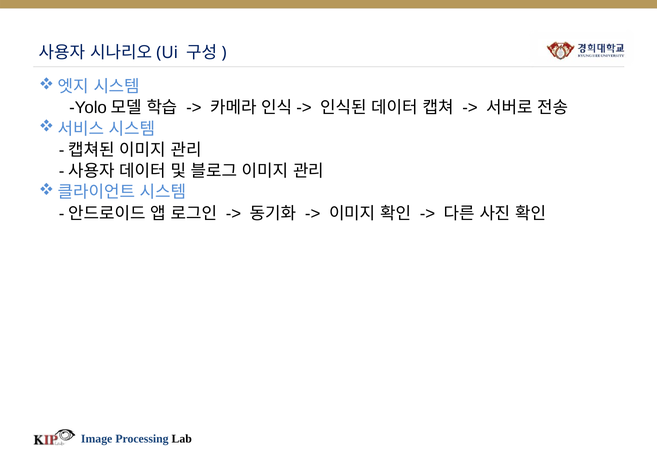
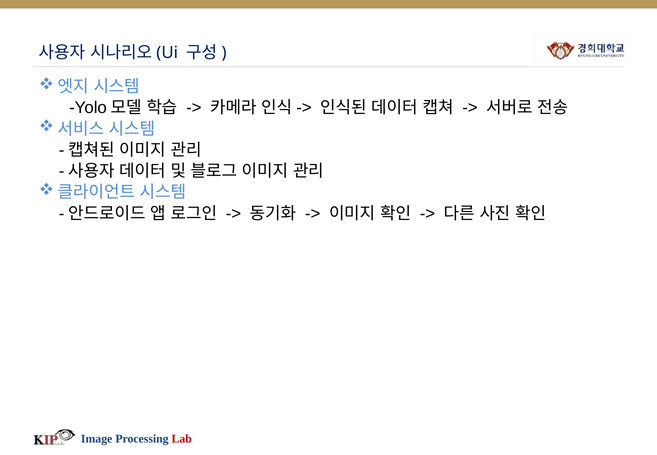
Lab colour: black -> red
